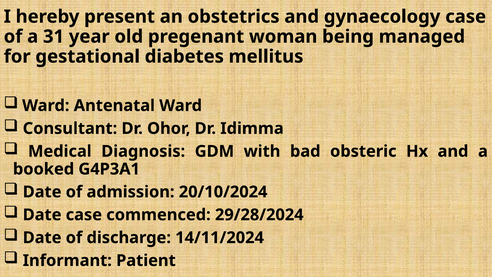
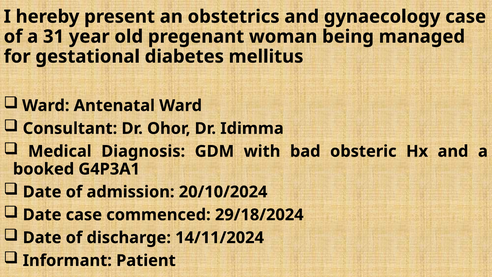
29/28/2024: 29/28/2024 -> 29/18/2024
